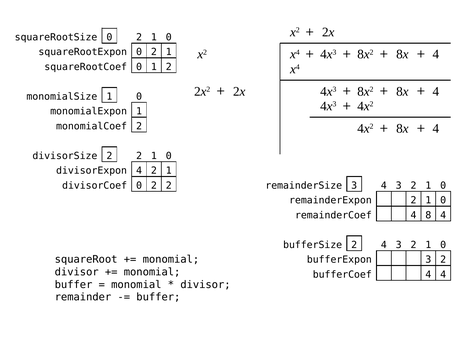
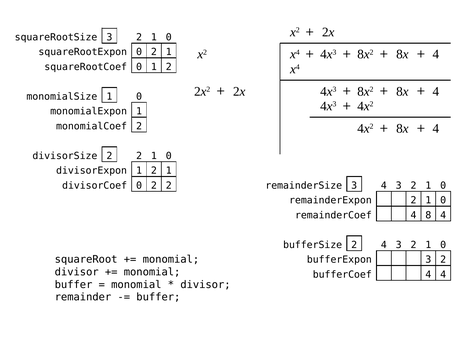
squareRootSize 0: 0 -> 3
divisorExpon 4: 4 -> 1
